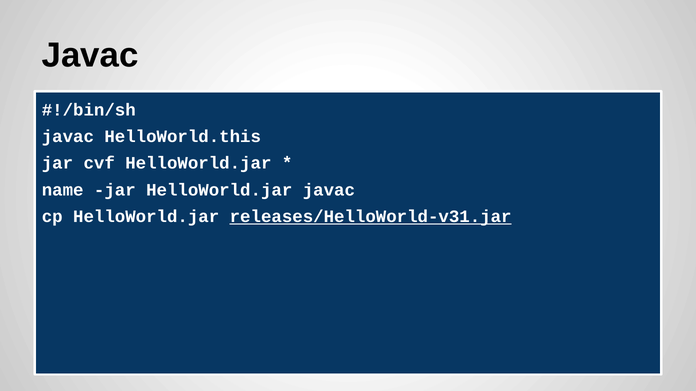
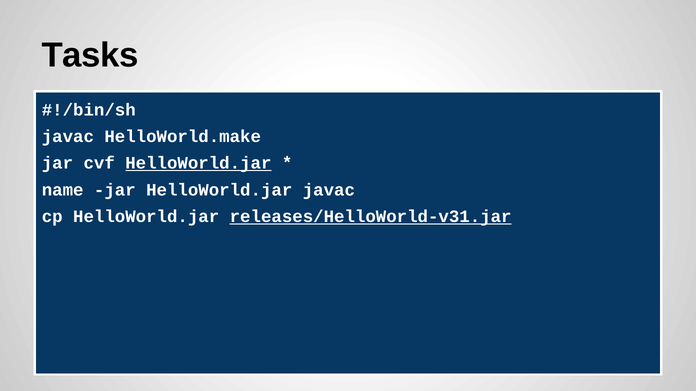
Javac at (90, 56): Javac -> Tasks
HelloWorld.this: HelloWorld.this -> HelloWorld.make
HelloWorld.jar at (198, 163) underline: none -> present
